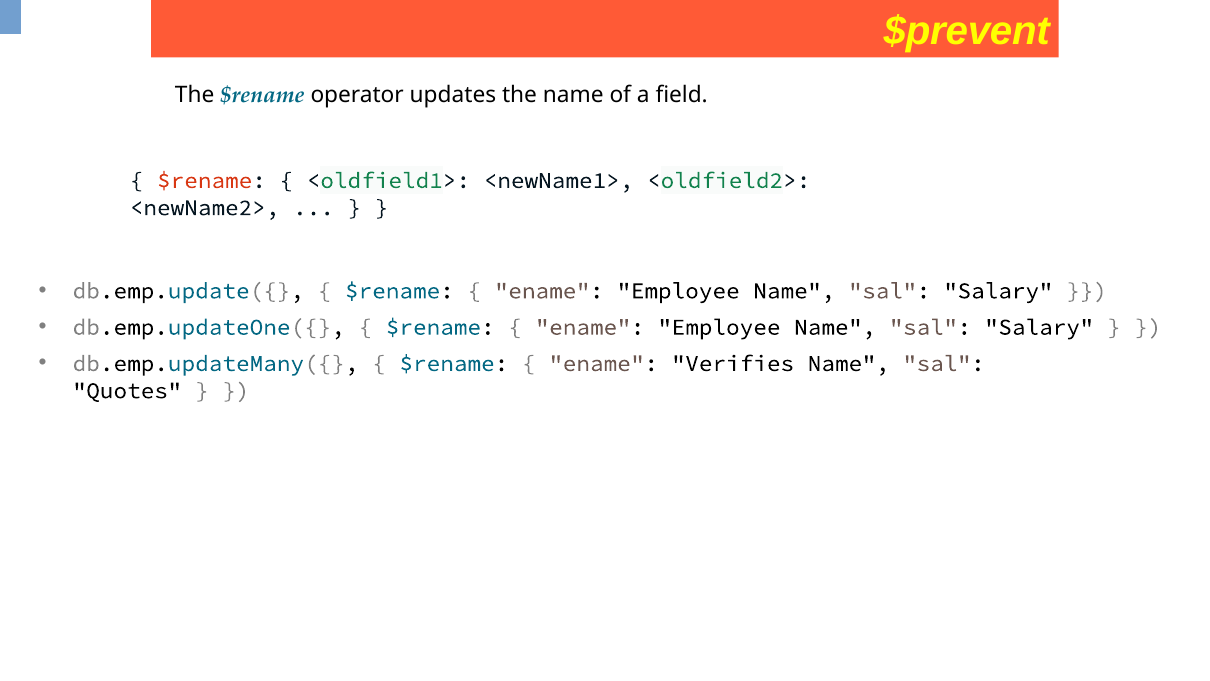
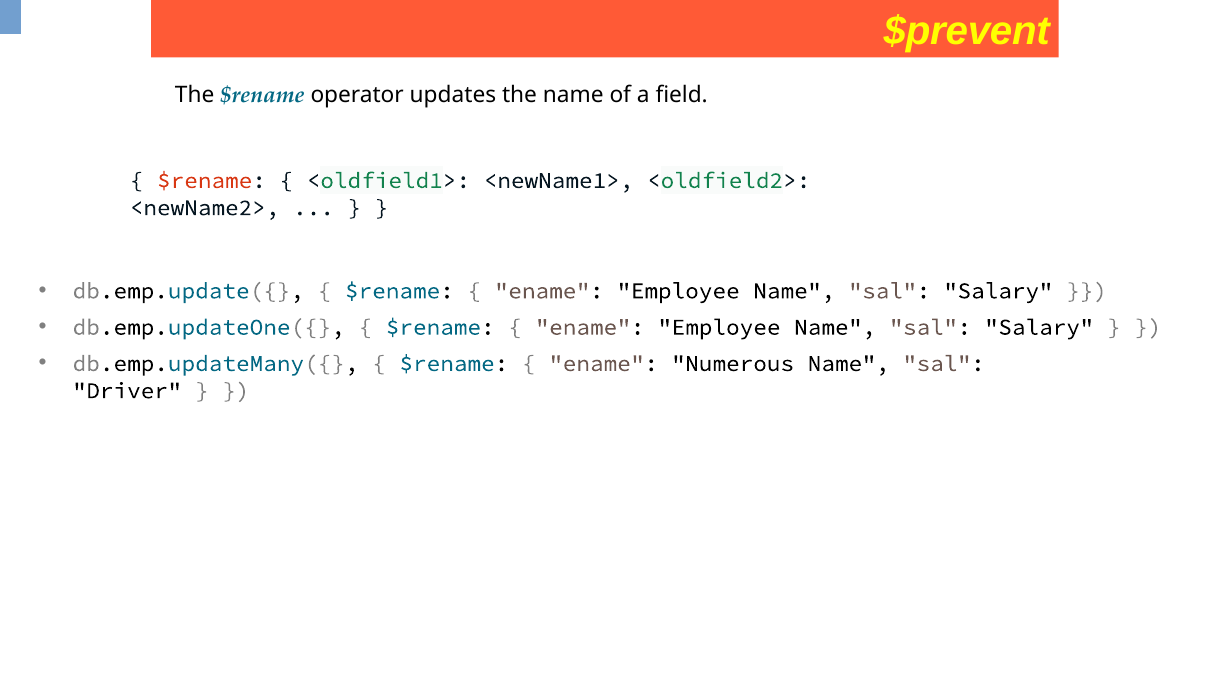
Verifies: Verifies -> Numerous
Quotes: Quotes -> Driver
